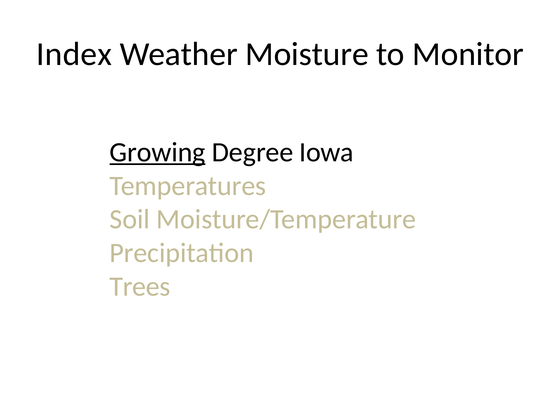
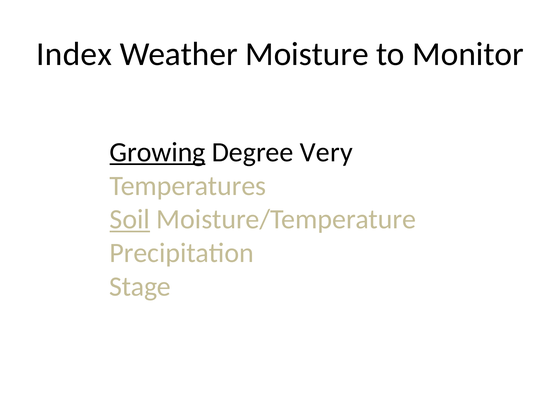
Iowa: Iowa -> Very
Soil underline: none -> present
Trees: Trees -> Stage
